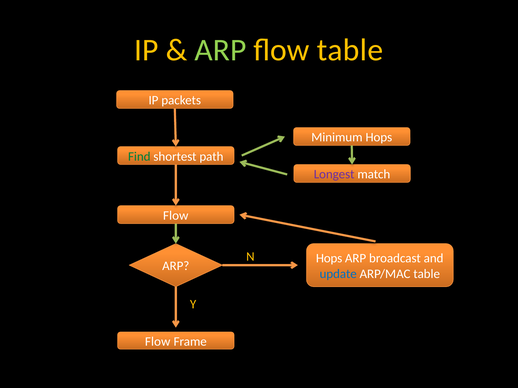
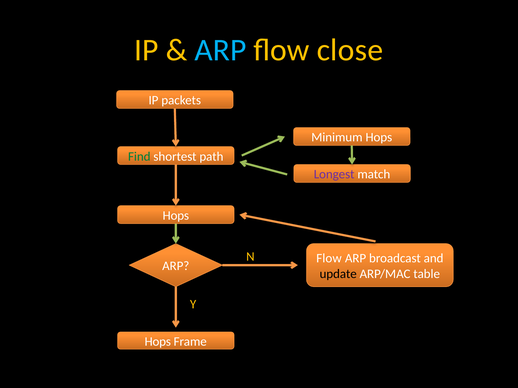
ARP at (220, 50) colour: light green -> light blue
flow table: table -> close
Flow at (176, 216): Flow -> Hops
Hops at (329, 259): Hops -> Flow
update colour: blue -> black
Flow at (158, 342): Flow -> Hops
